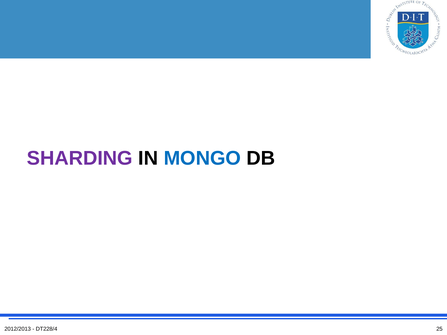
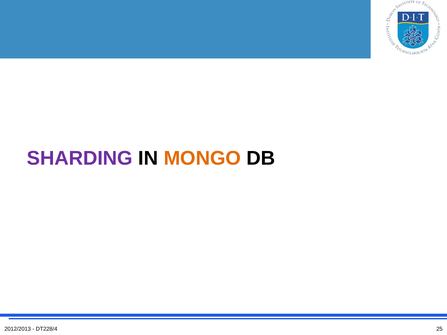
MONGO colour: blue -> orange
